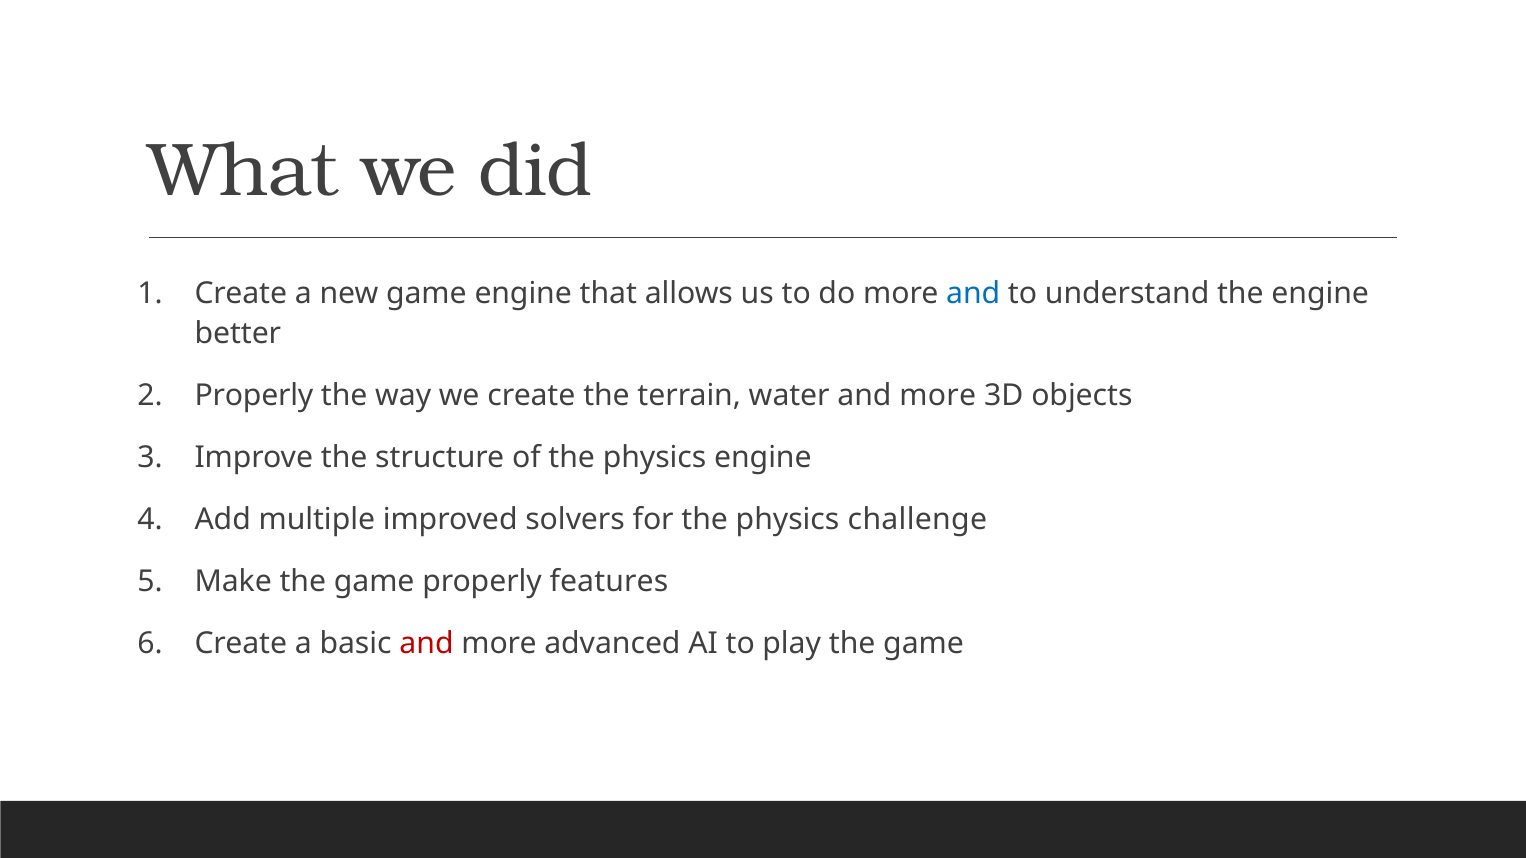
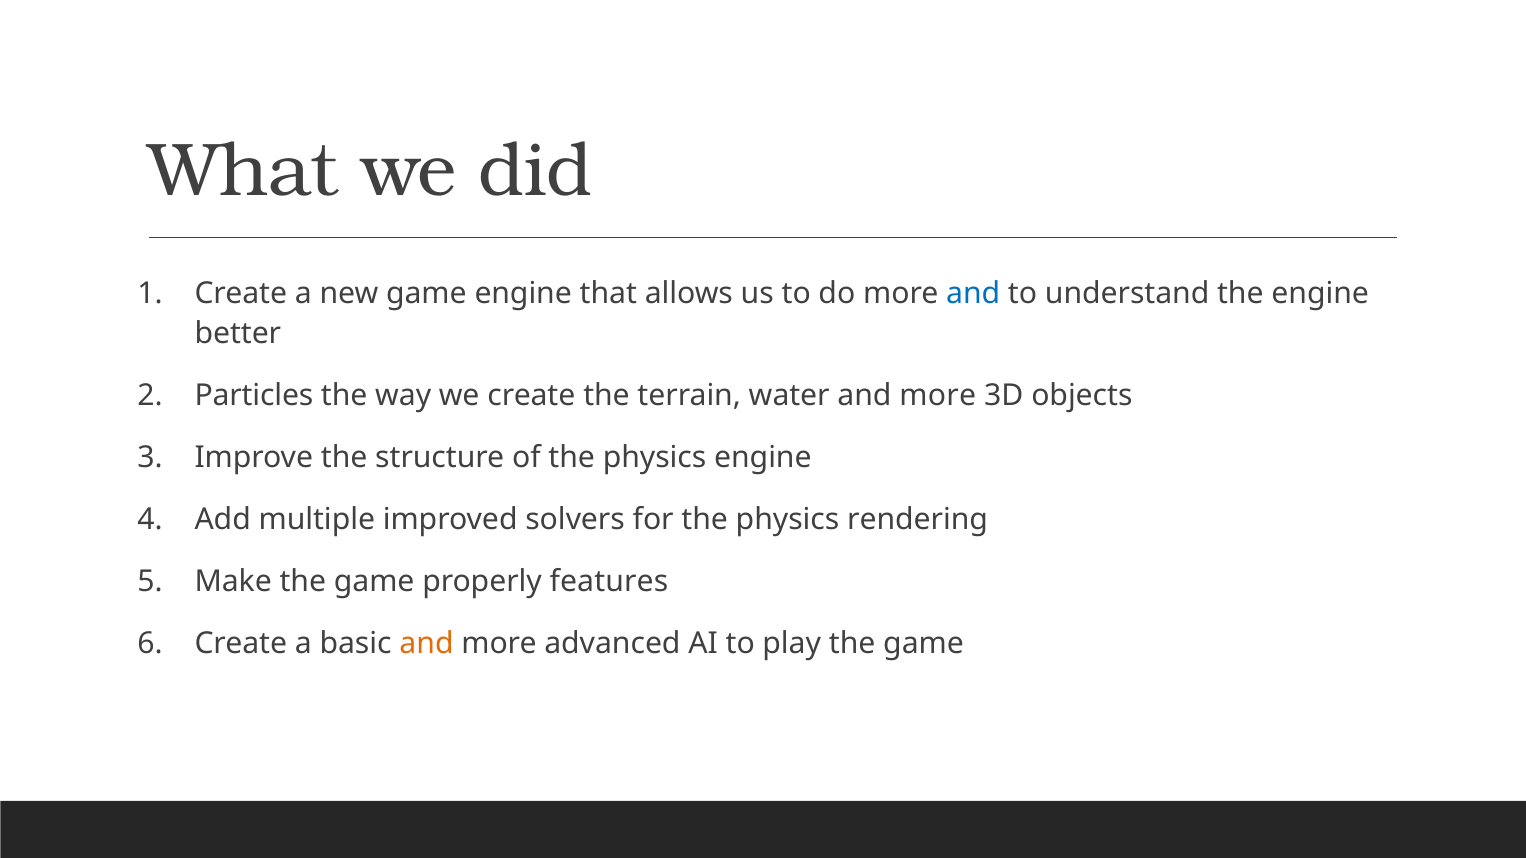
Properly at (254, 395): Properly -> Particles
challenge: challenge -> rendering
and at (427, 644) colour: red -> orange
